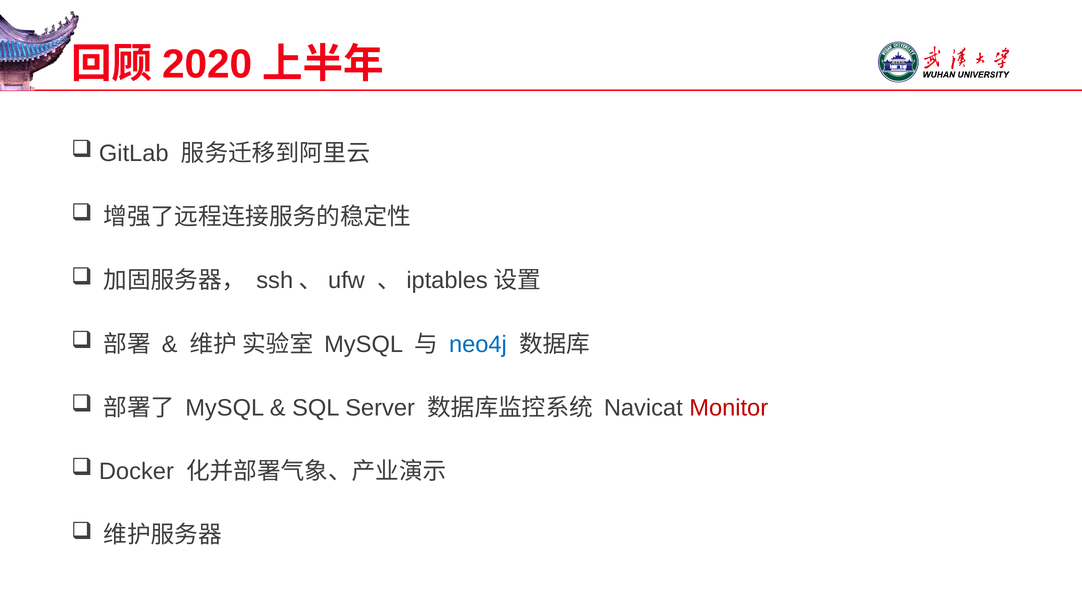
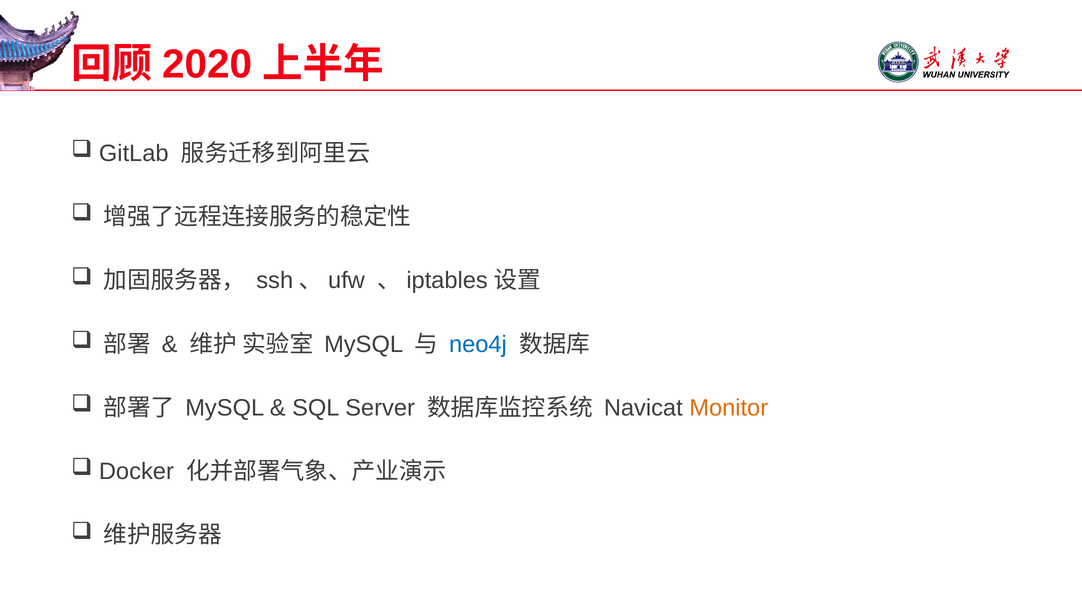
Monitor colour: red -> orange
